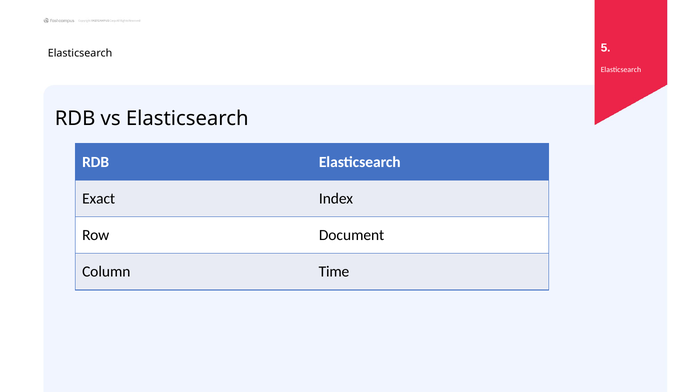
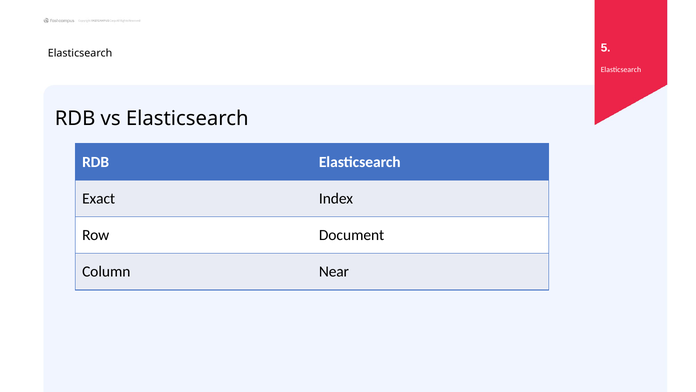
Time: Time -> Near
